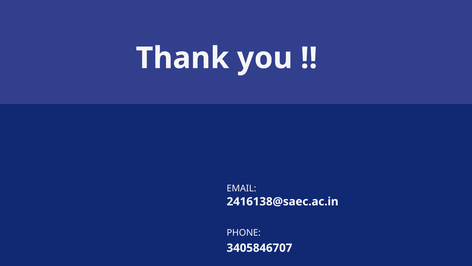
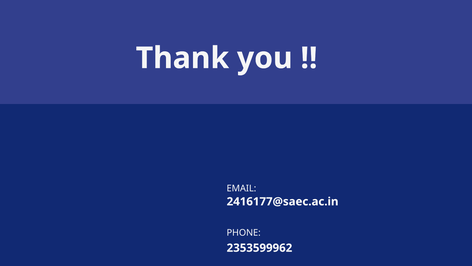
2416138@saec.ac.in: 2416138@saec.ac.in -> 2416177@saec.ac.in
3405846707: 3405846707 -> 2353599962
